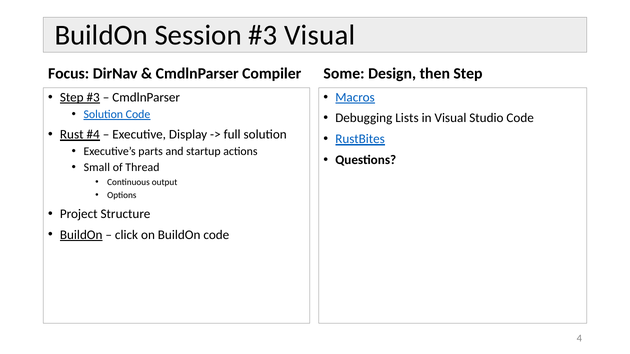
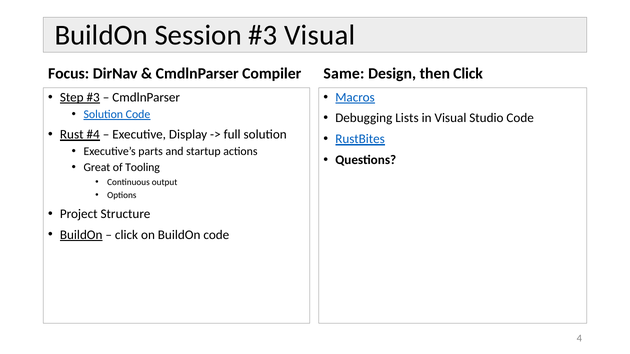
Some: Some -> Same
then Step: Step -> Click
Small: Small -> Great
Thread: Thread -> Tooling
